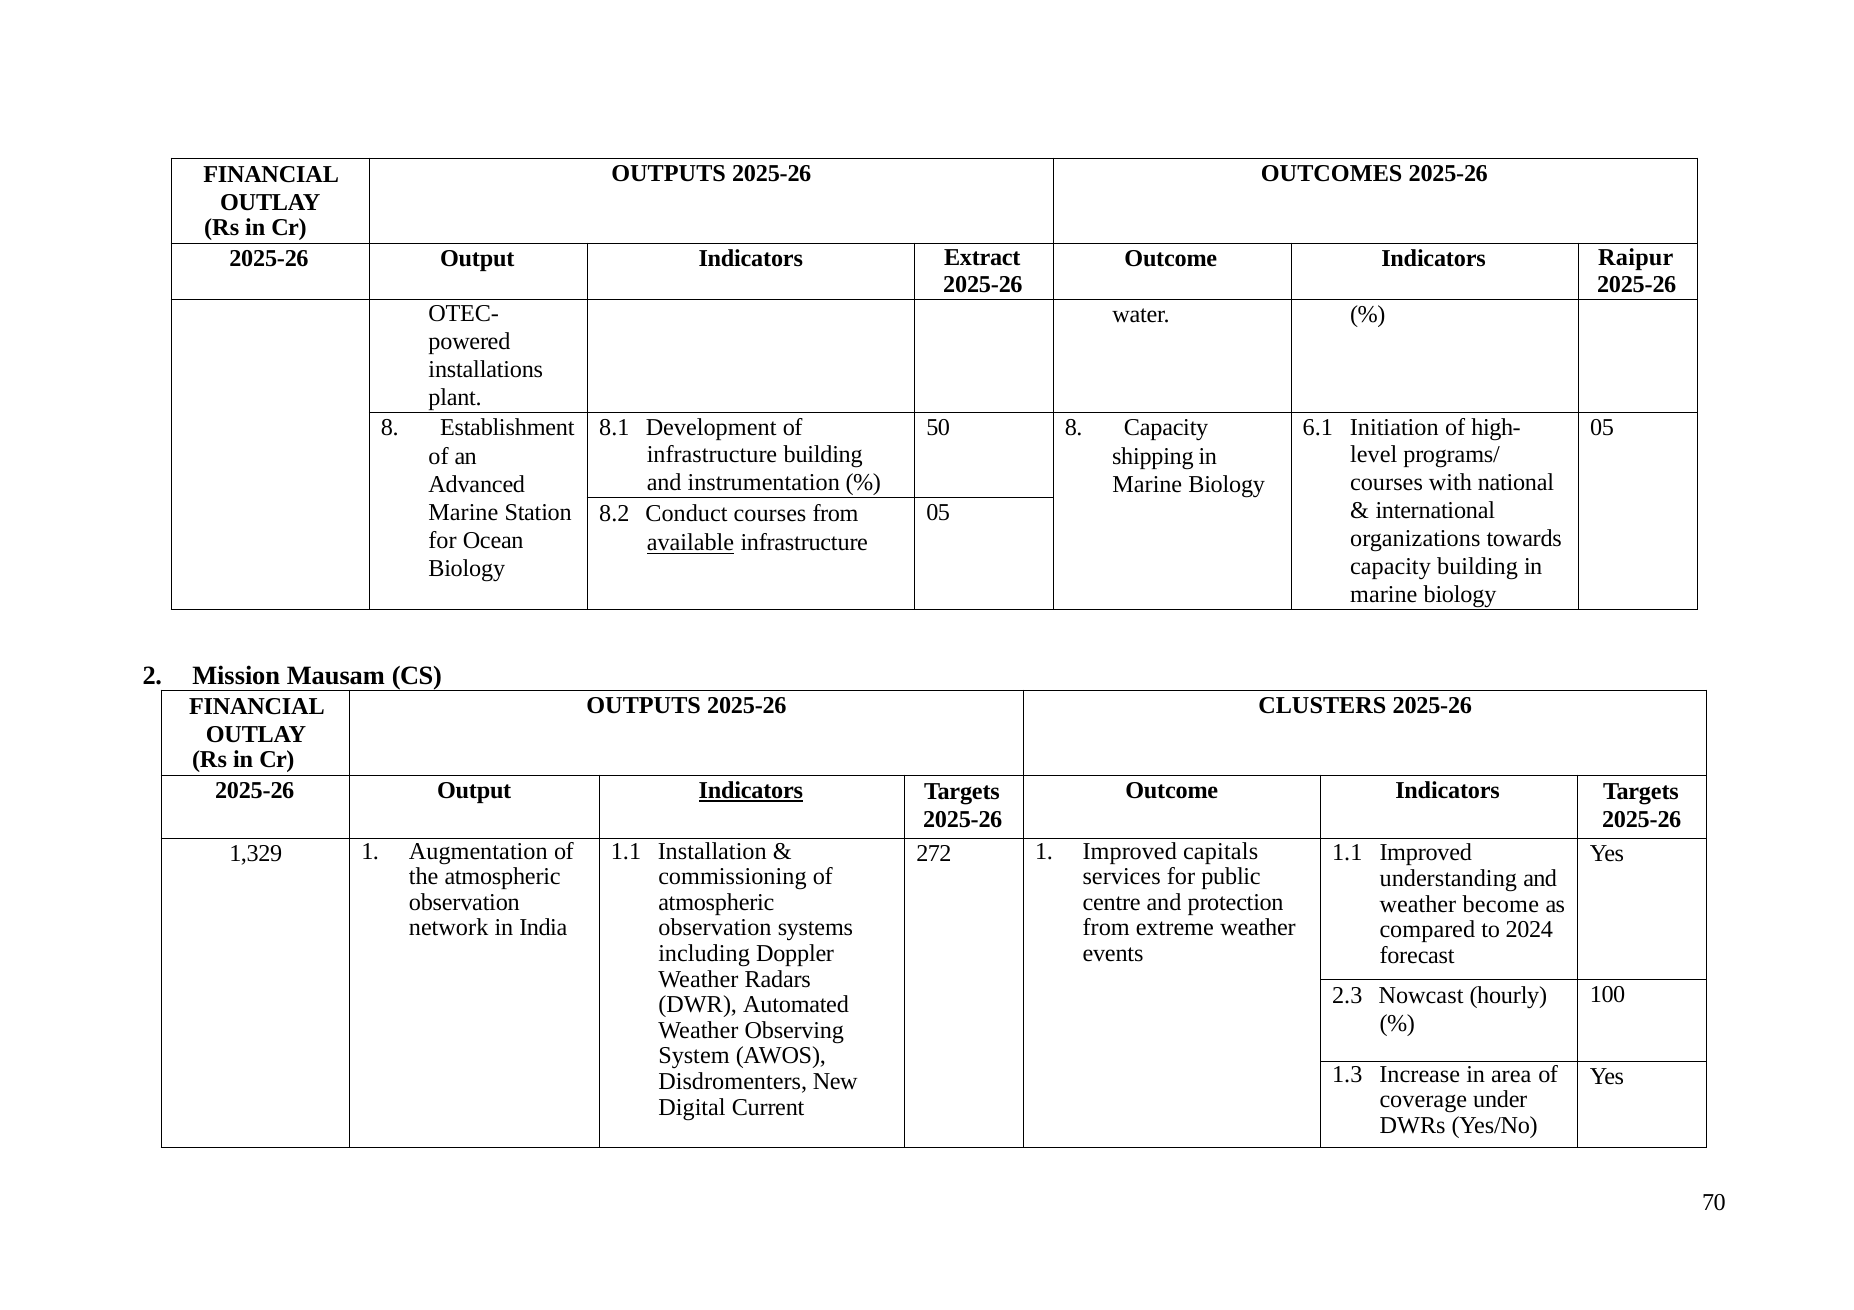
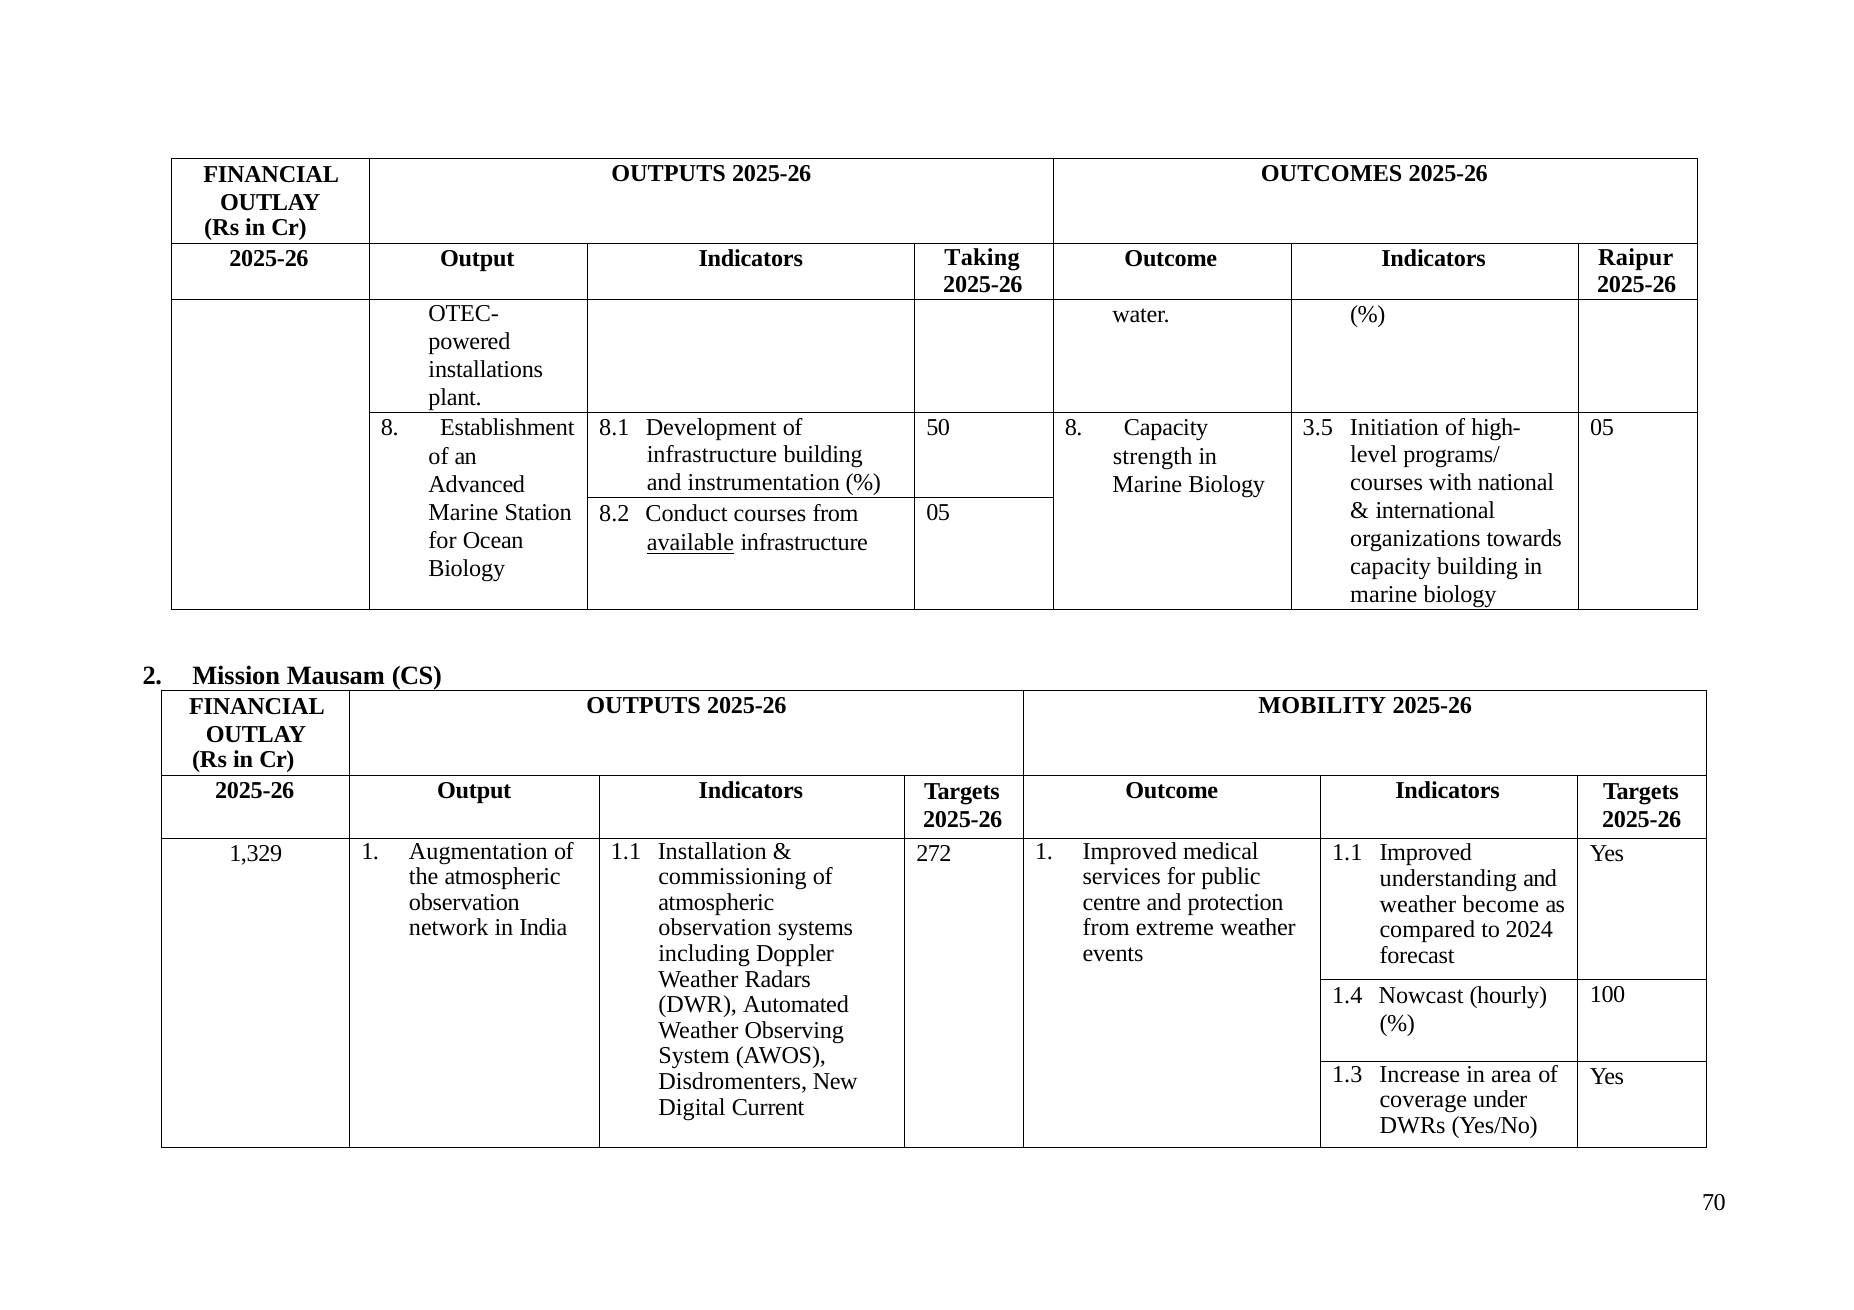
Extract: Extract -> Taking
6.1: 6.1 -> 3.5
shipping: shipping -> strength
CLUSTERS: CLUSTERS -> MOBILITY
Indicators at (751, 791) underline: present -> none
capitals: capitals -> medical
2.3: 2.3 -> 1.4
